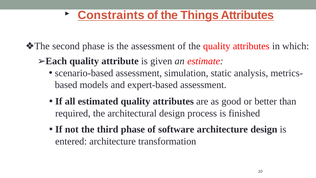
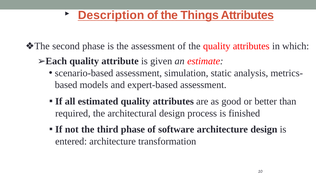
Constraints: Constraints -> Description
